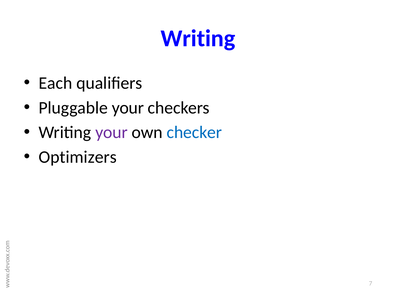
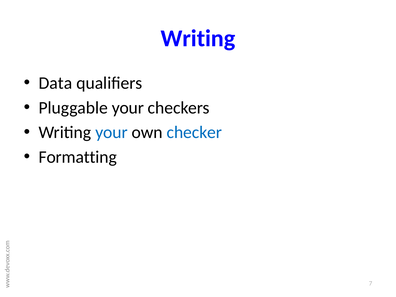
Each: Each -> Data
your at (111, 132) colour: purple -> blue
Optimizers: Optimizers -> Formatting
